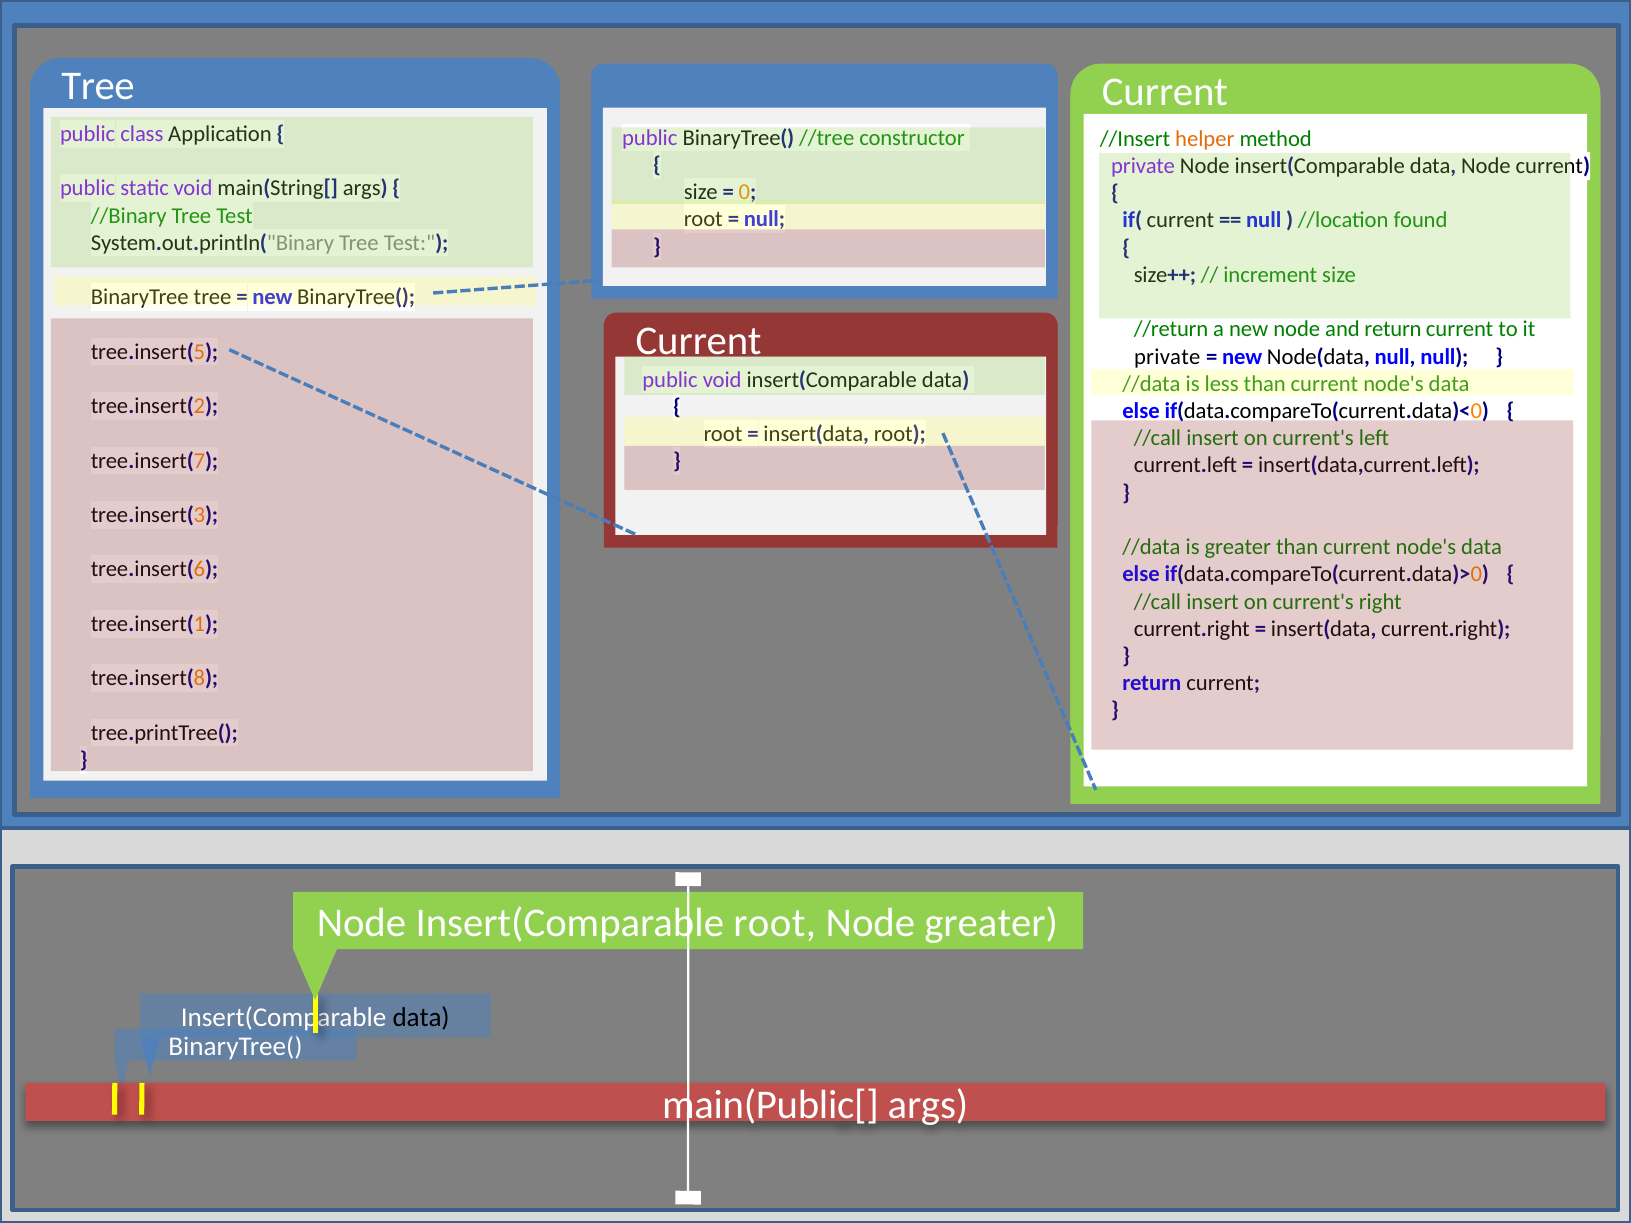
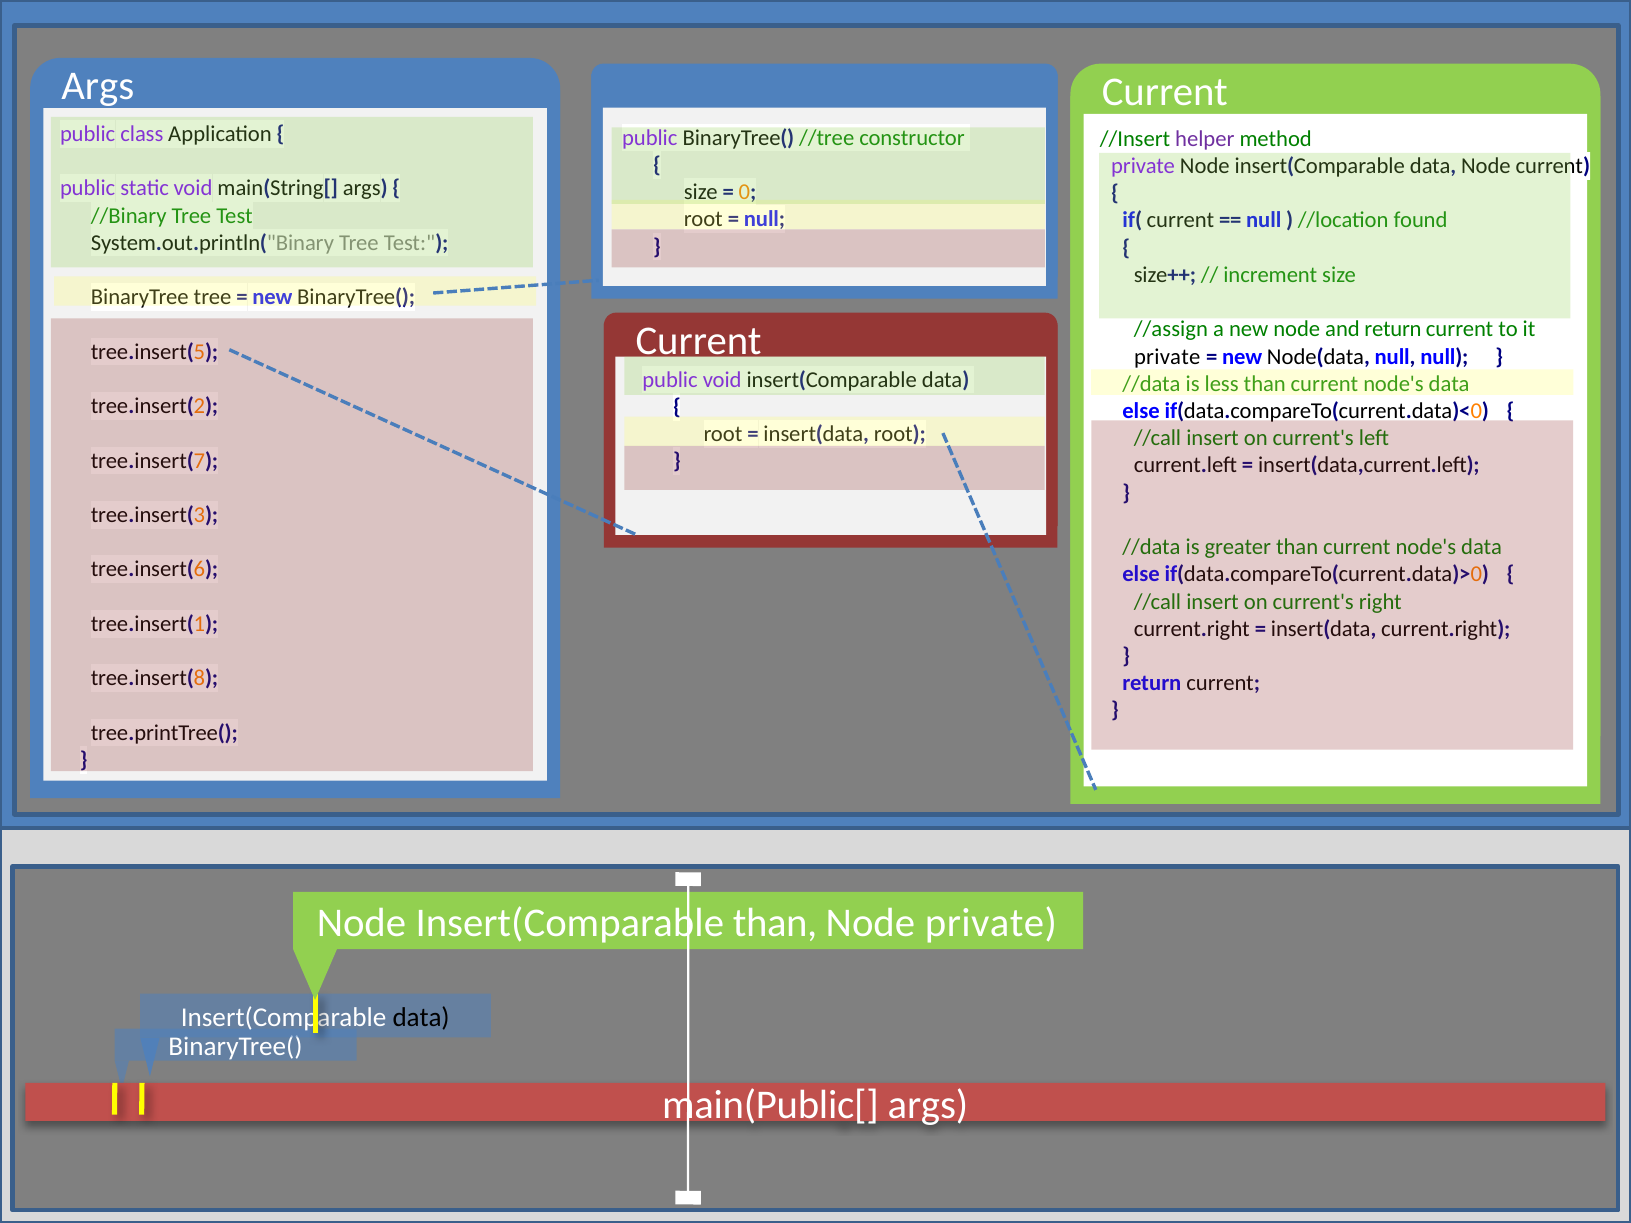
Tree at (98, 86): Tree -> Args
helper colour: orange -> purple
//return: //return -> //assign
Insert(Comparable root: root -> than
Node greater: greater -> private
